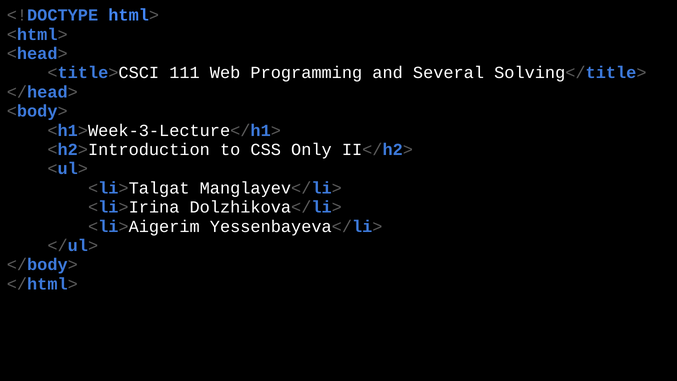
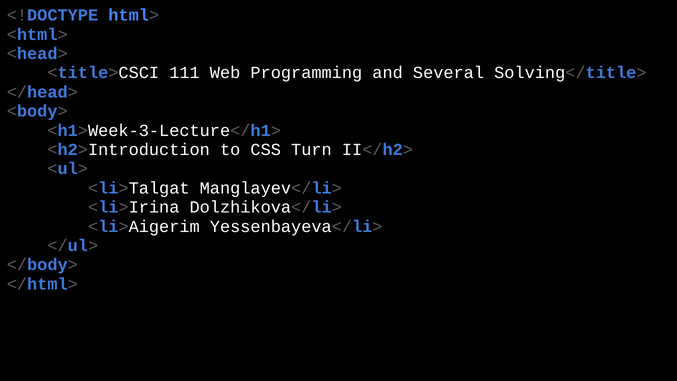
Only: Only -> Turn
